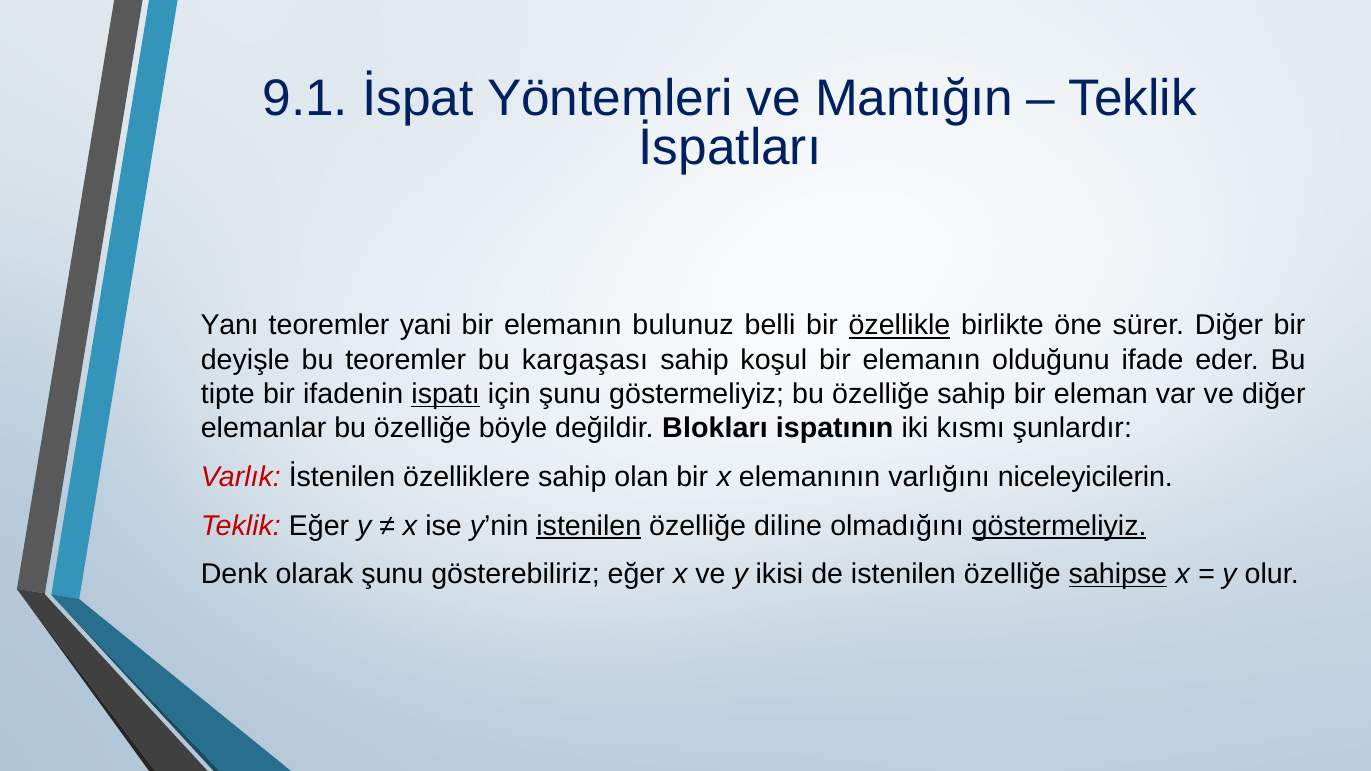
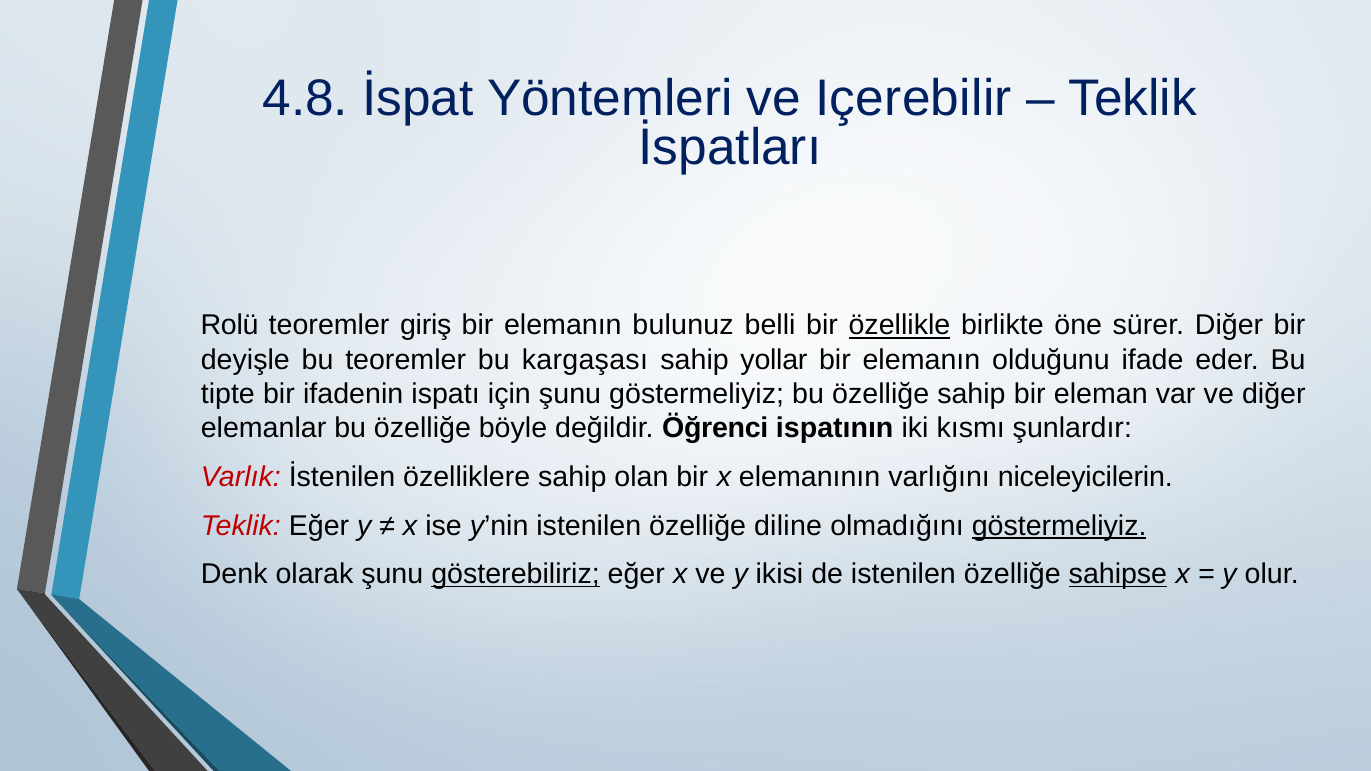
9.1: 9.1 -> 4.8
Mantığın: Mantığın -> Içerebilir
Yanı: Yanı -> Rolü
yani: yani -> giriş
koşul: koşul -> yollar
ispatı underline: present -> none
Blokları: Blokları -> Öğrenci
istenilen at (589, 526) underline: present -> none
gösterebiliriz underline: none -> present
